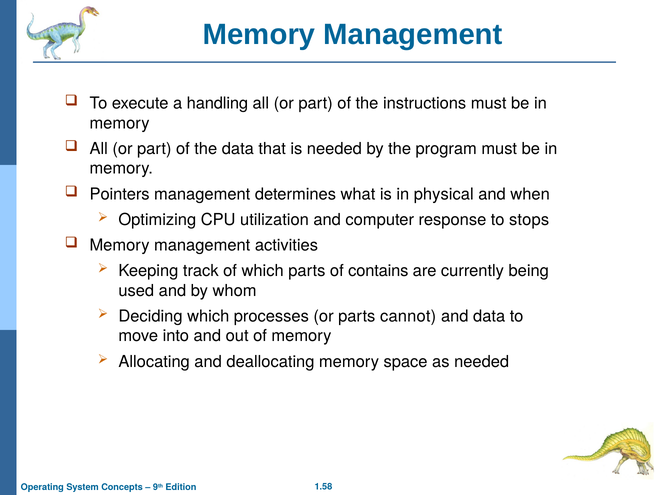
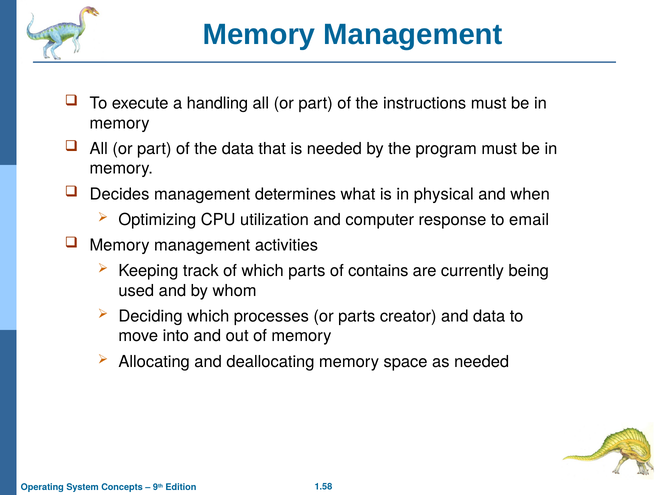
Pointers: Pointers -> Decides
stops: stops -> email
cannot: cannot -> creator
